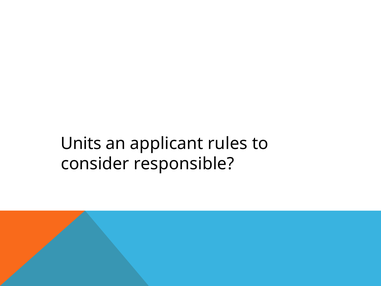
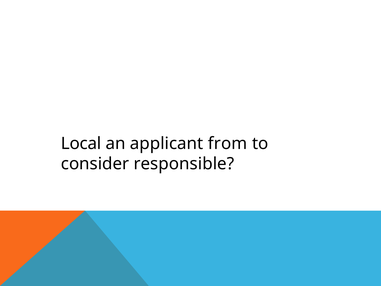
Units: Units -> Local
rules: rules -> from
